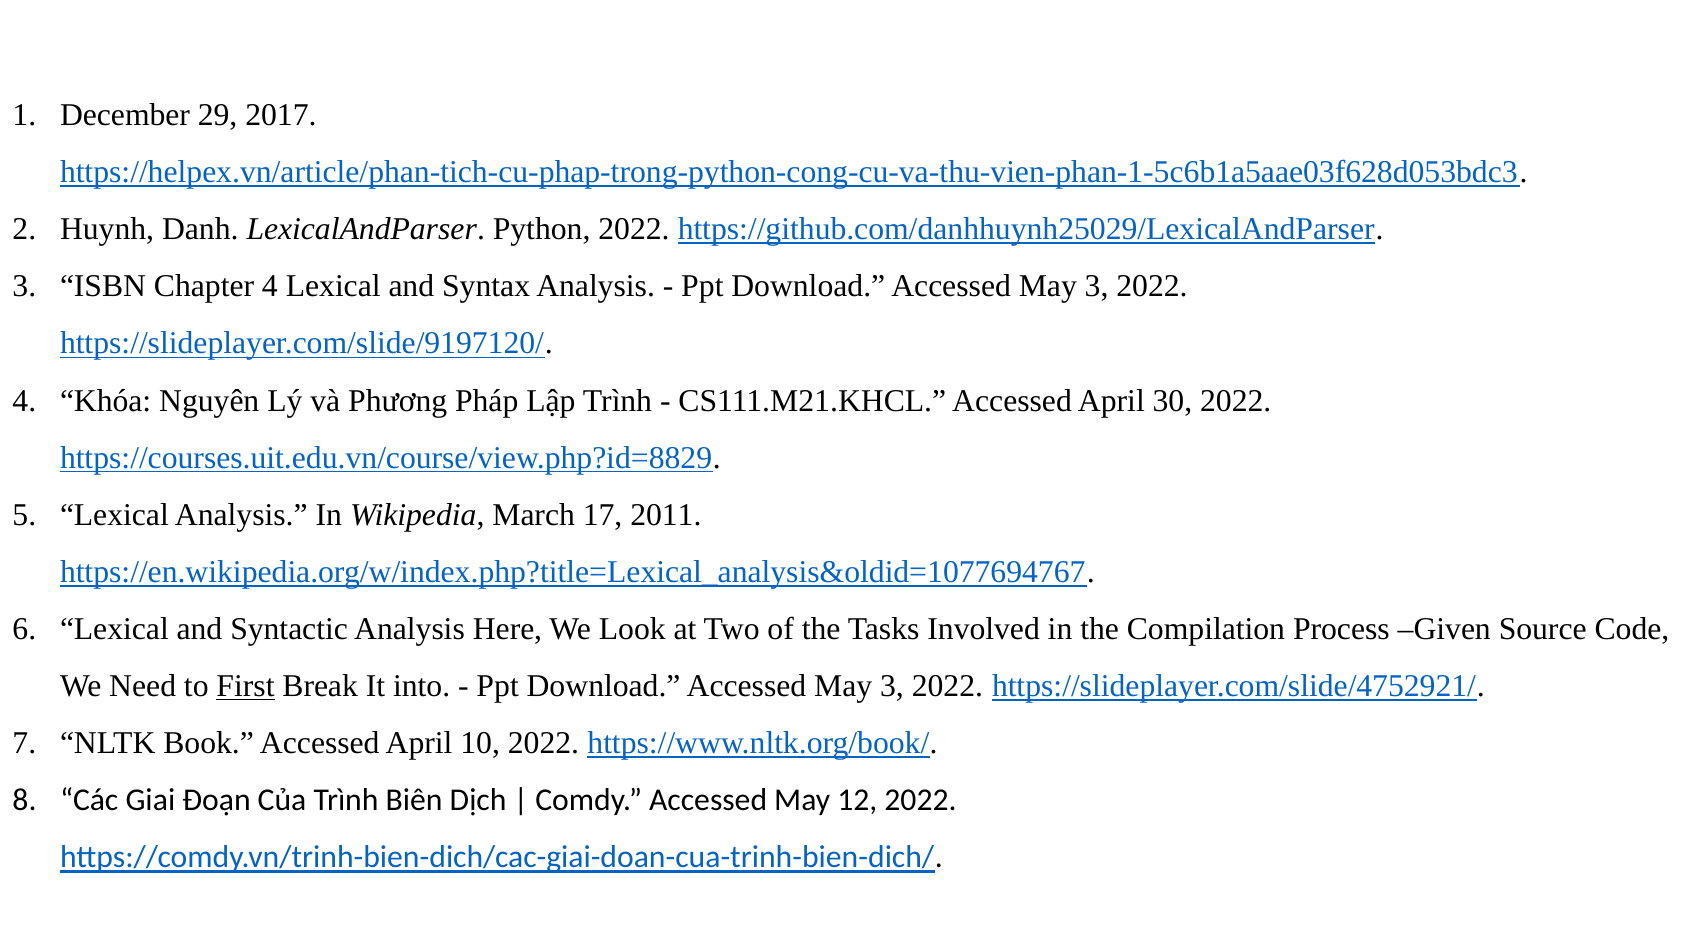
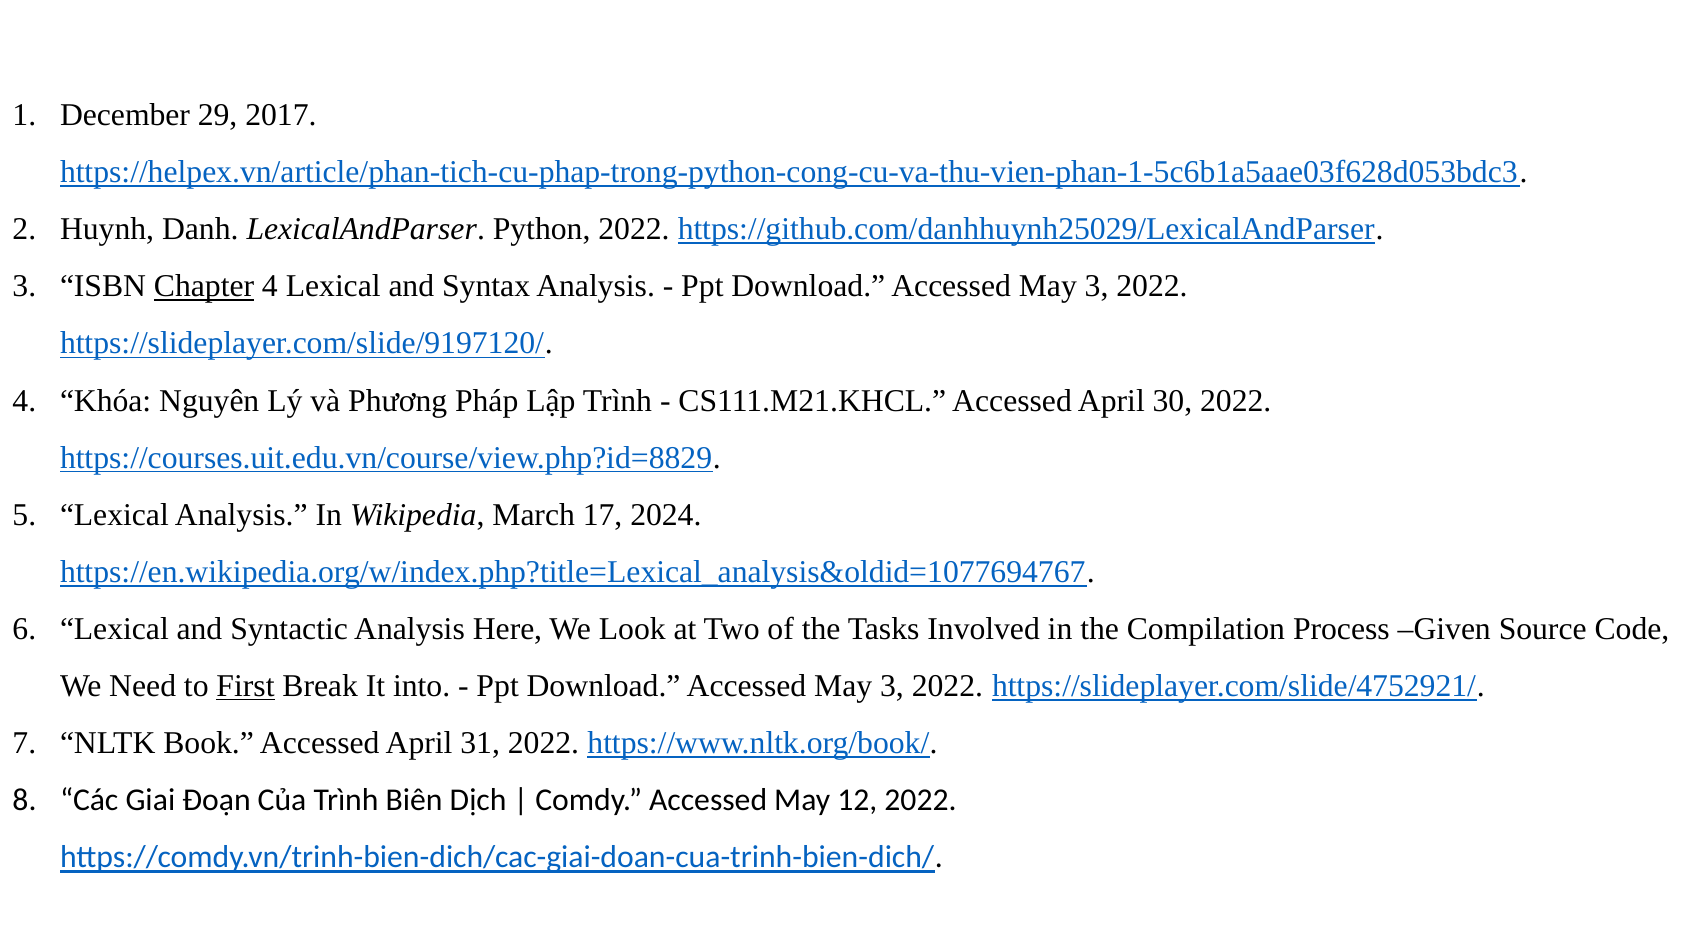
Chapter underline: none -> present
2011: 2011 -> 2024
10: 10 -> 31
